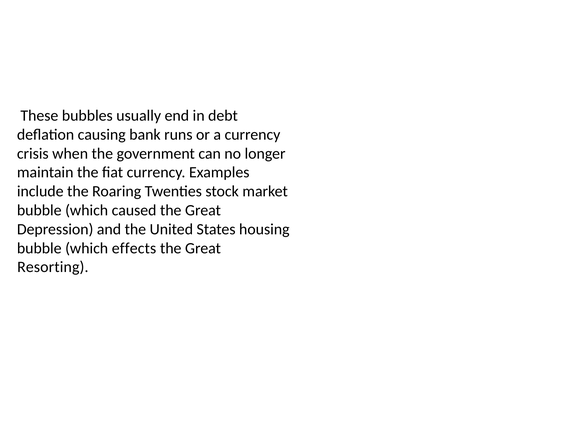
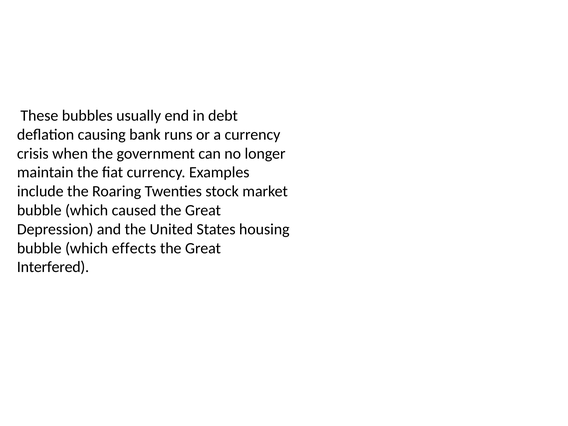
Resorting: Resorting -> Interfered
